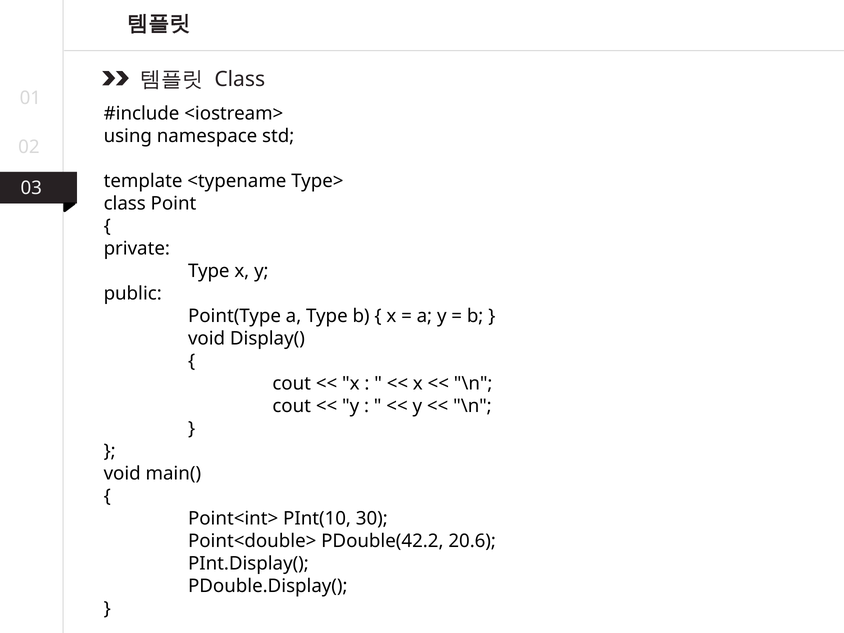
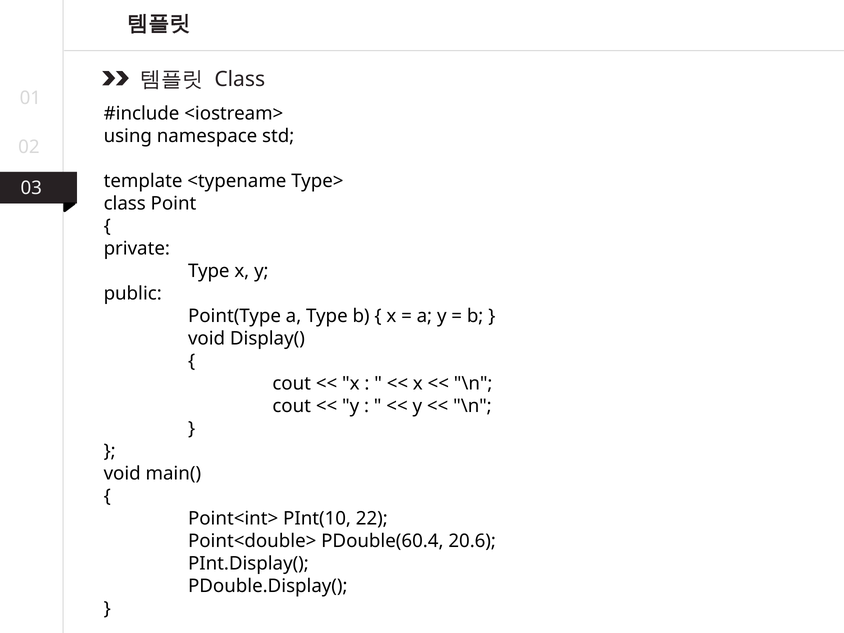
30: 30 -> 22
PDouble(42.2: PDouble(42.2 -> PDouble(60.4
